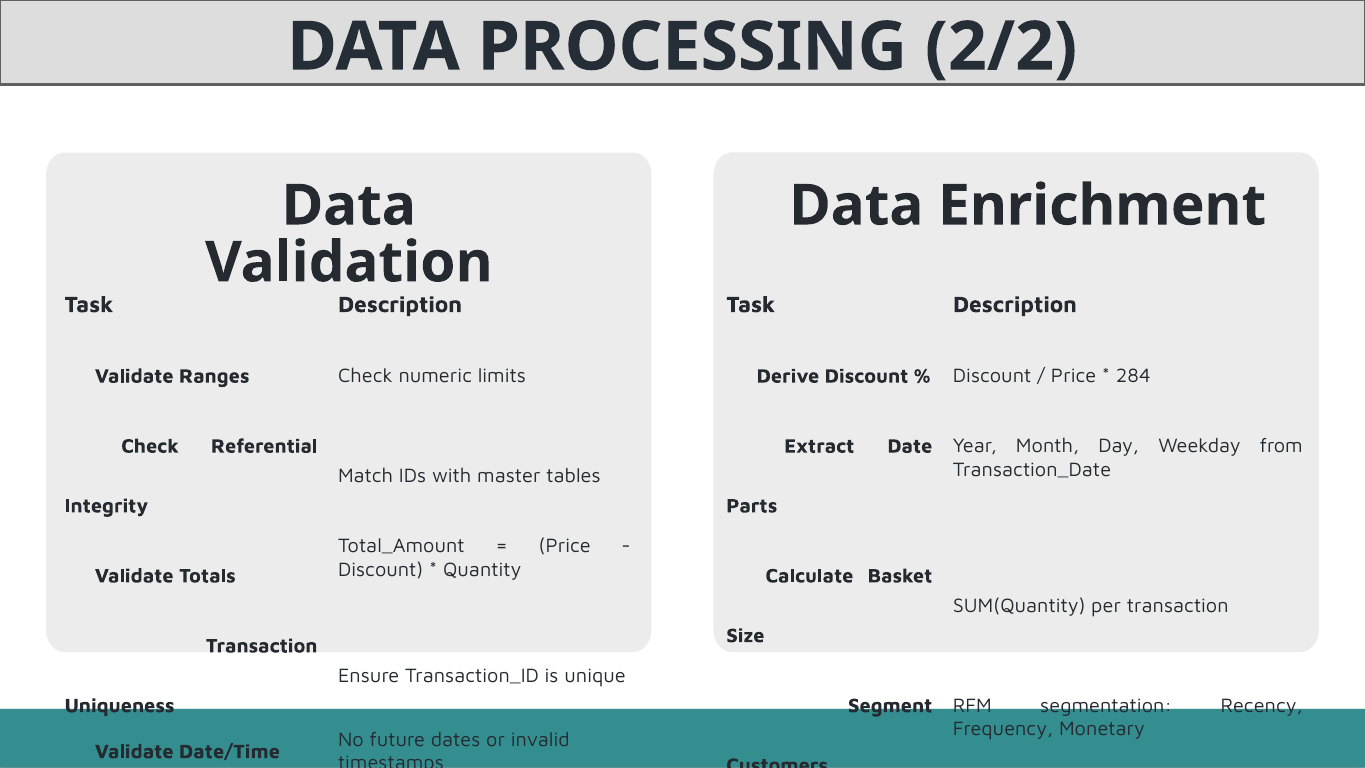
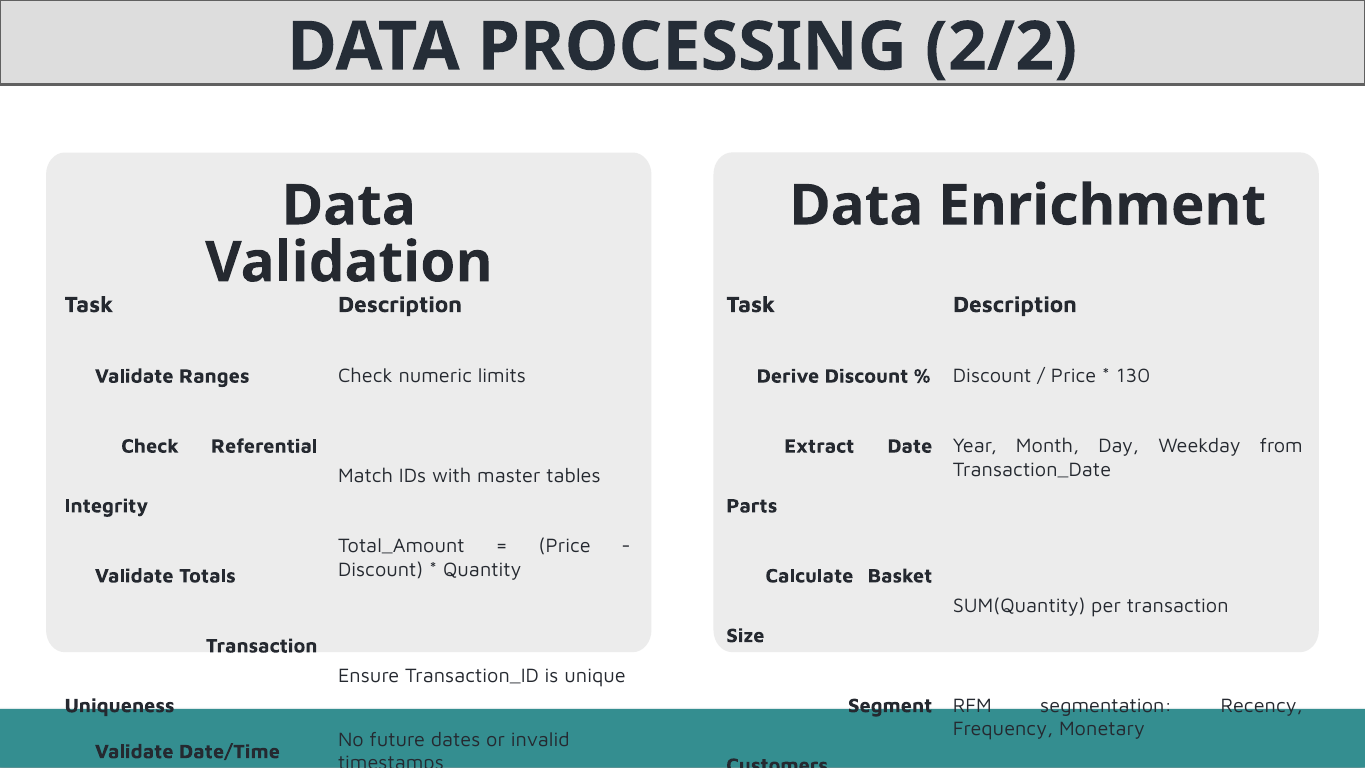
284: 284 -> 130
